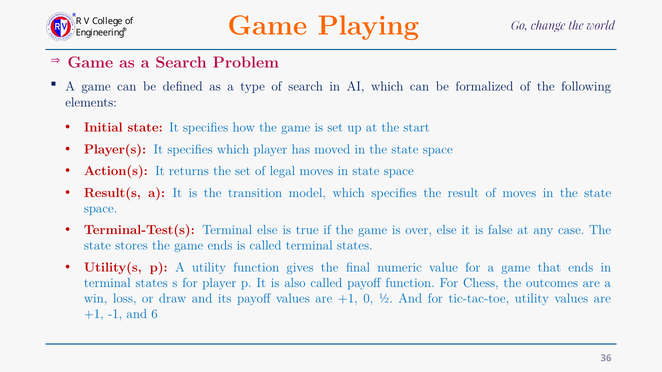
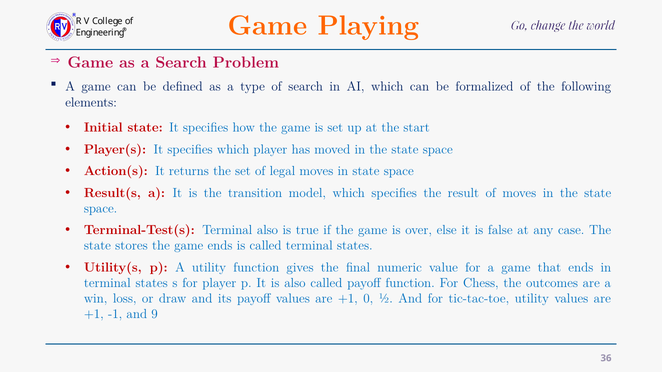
Terminal else: else -> also
6: 6 -> 9
